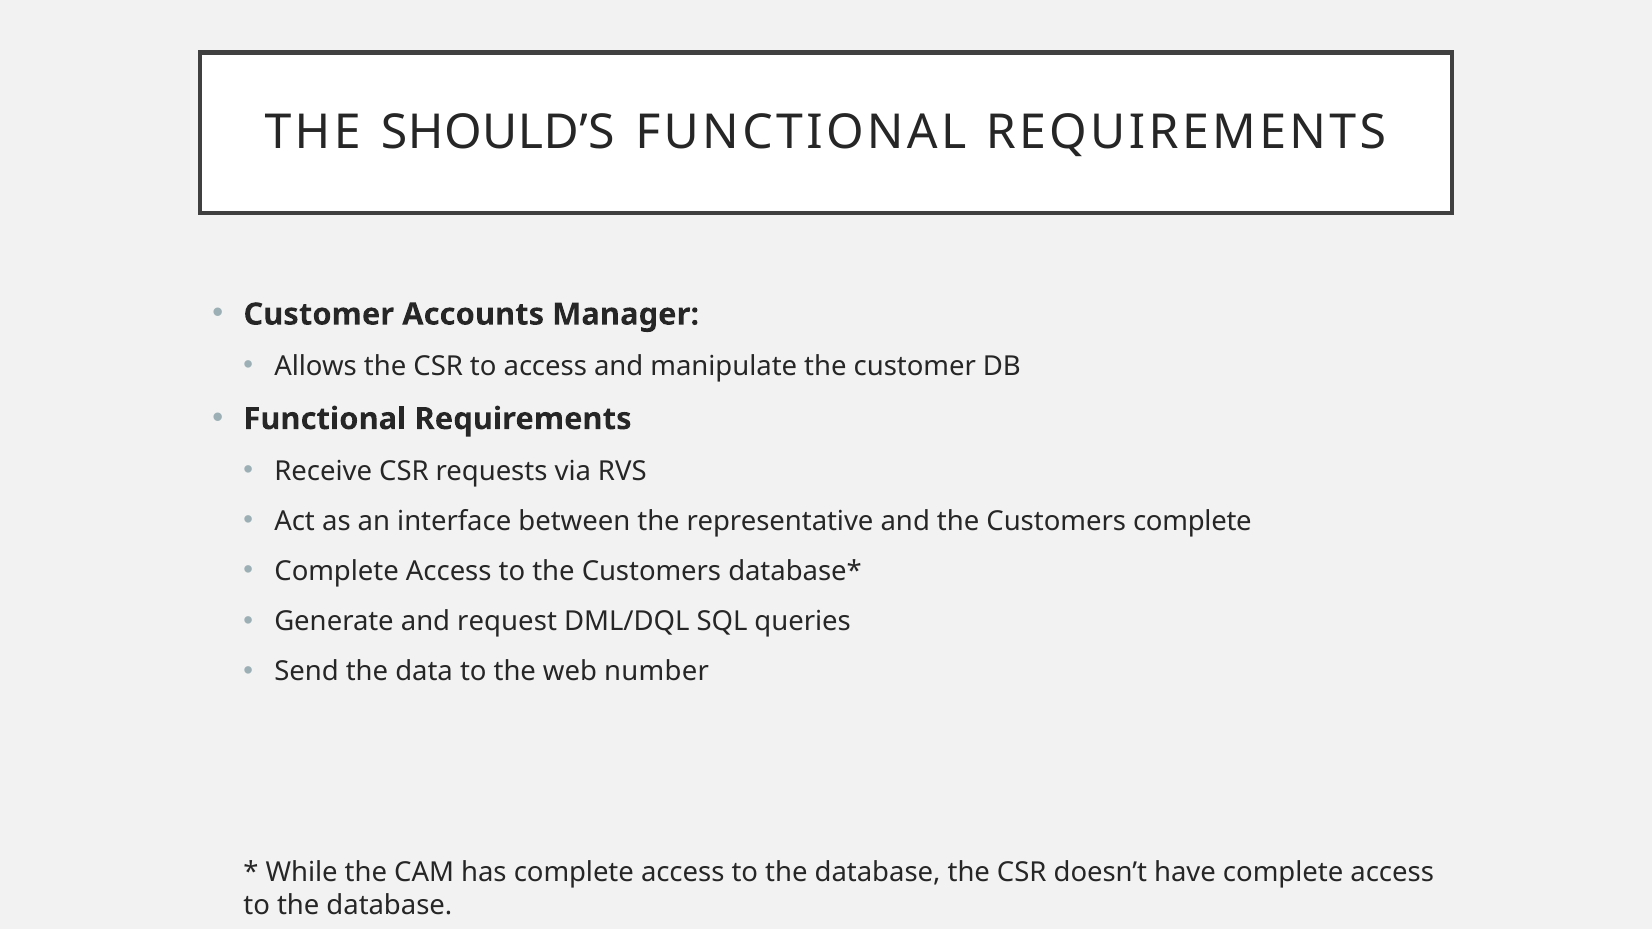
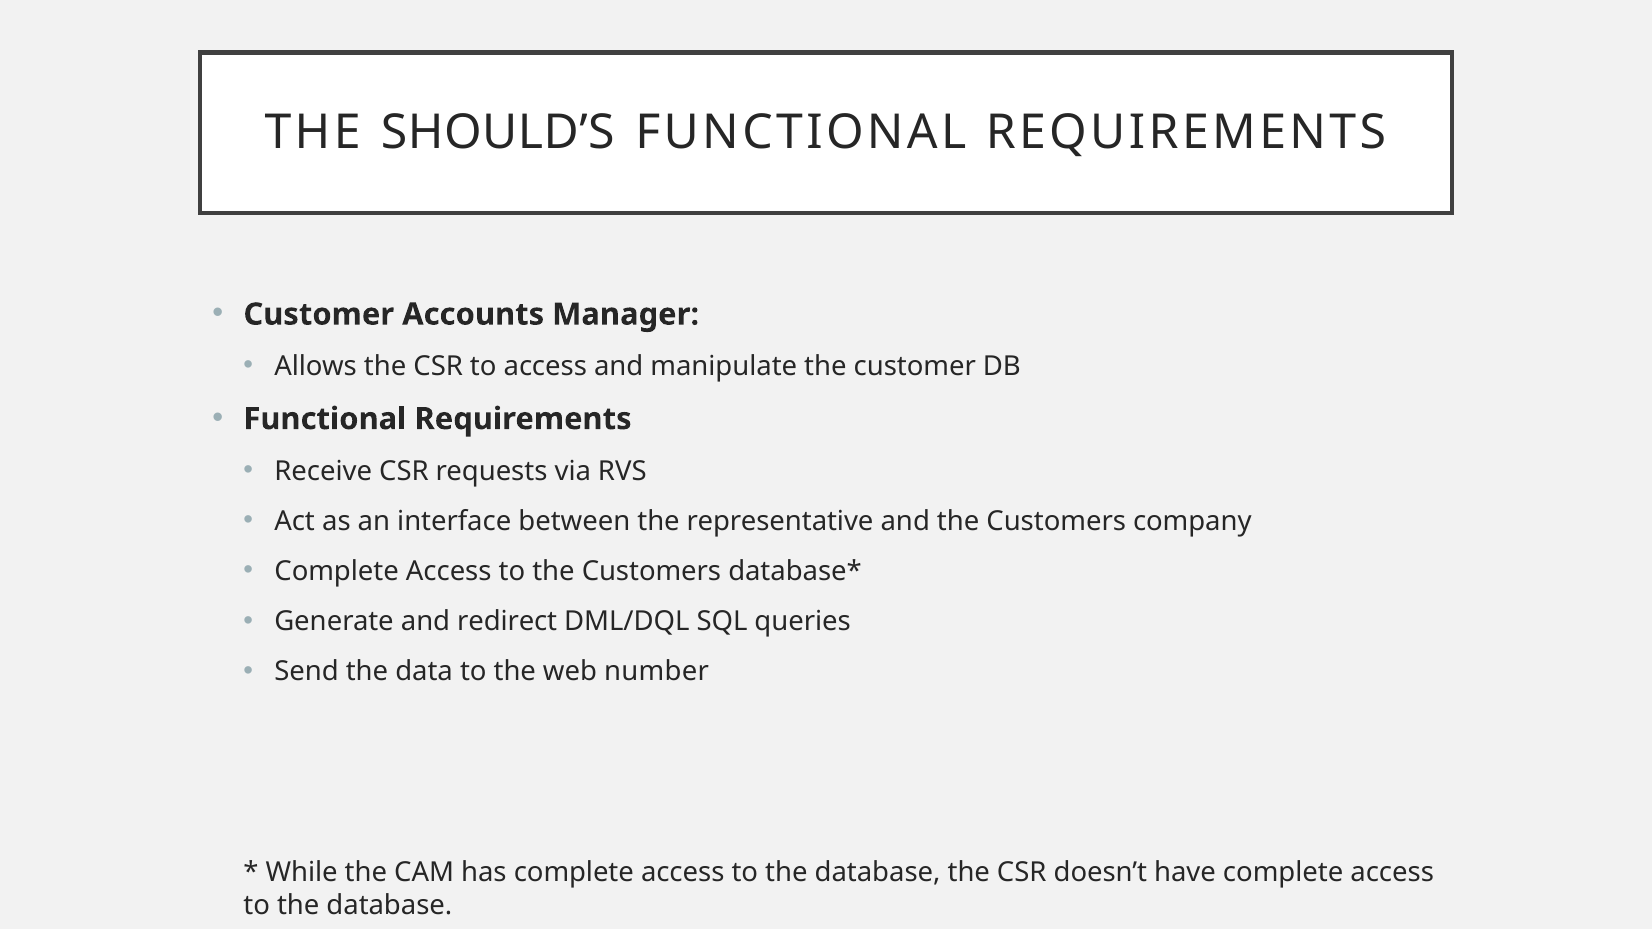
Customers complete: complete -> company
request: request -> redirect
